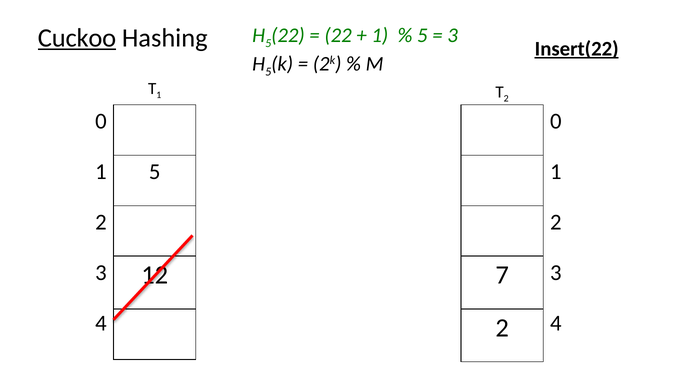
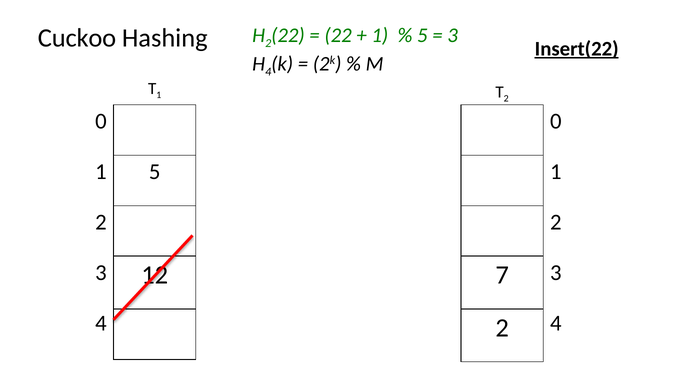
5 at (268, 43): 5 -> 2
Cuckoo underline: present -> none
5 at (268, 72): 5 -> 4
